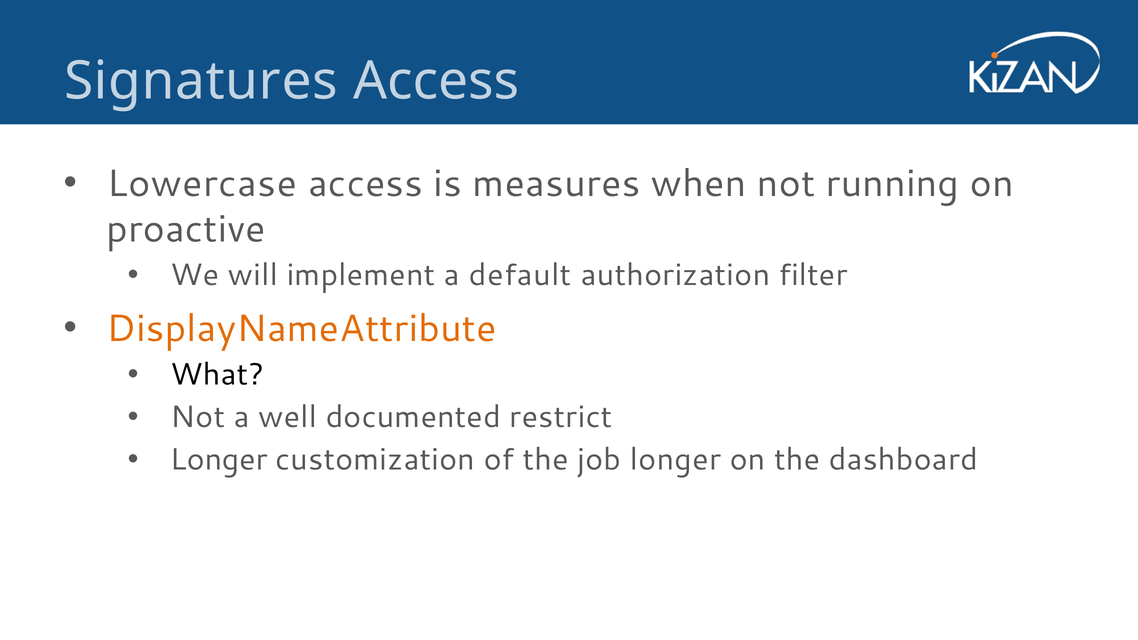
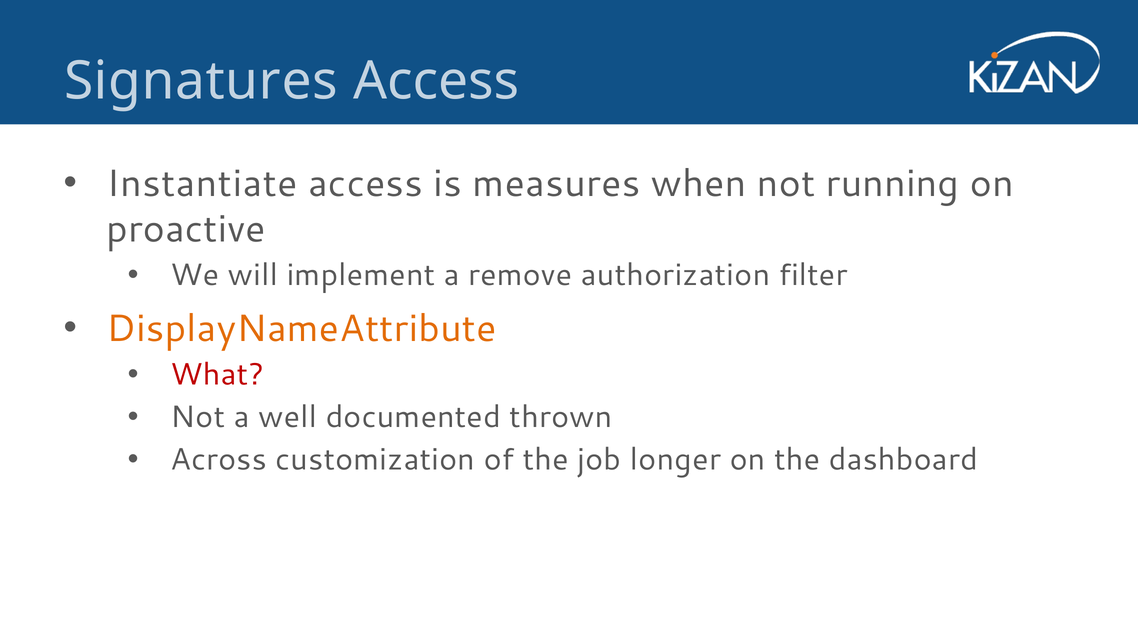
Lowercase: Lowercase -> Instantiate
default: default -> remove
What colour: black -> red
restrict: restrict -> thrown
Longer at (219, 460): Longer -> Across
